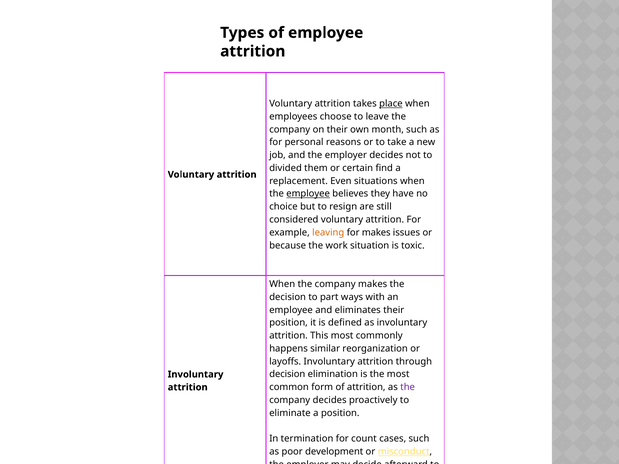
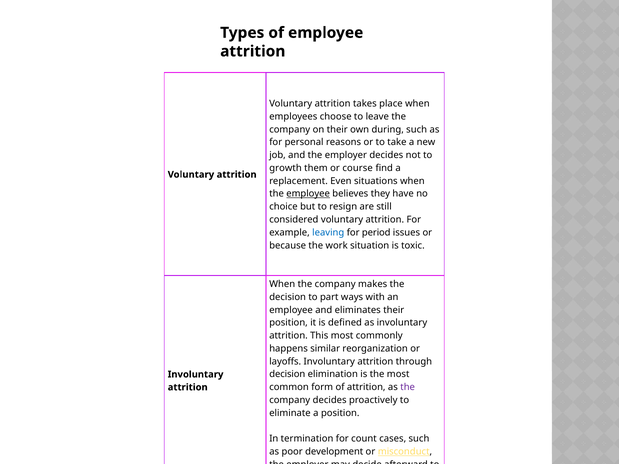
place underline: present -> none
month: month -> during
divided: divided -> growth
certain: certain -> course
leaving colour: orange -> blue
for makes: makes -> period
